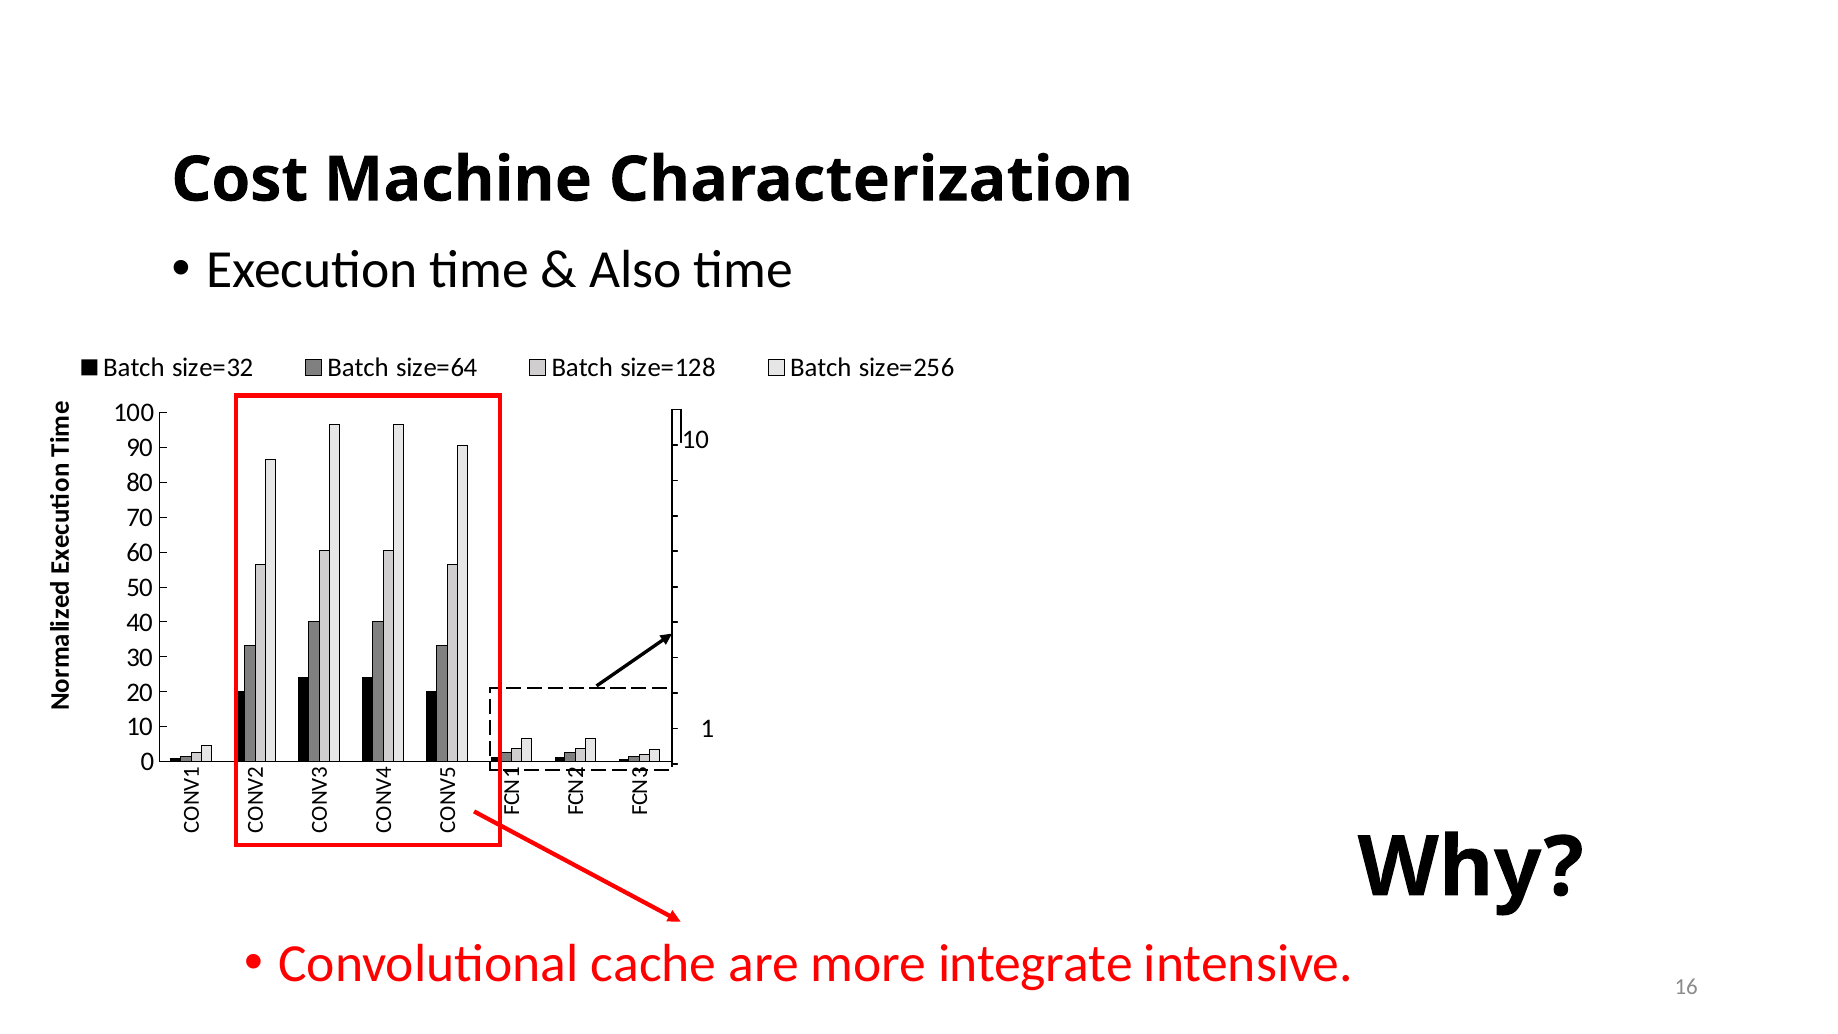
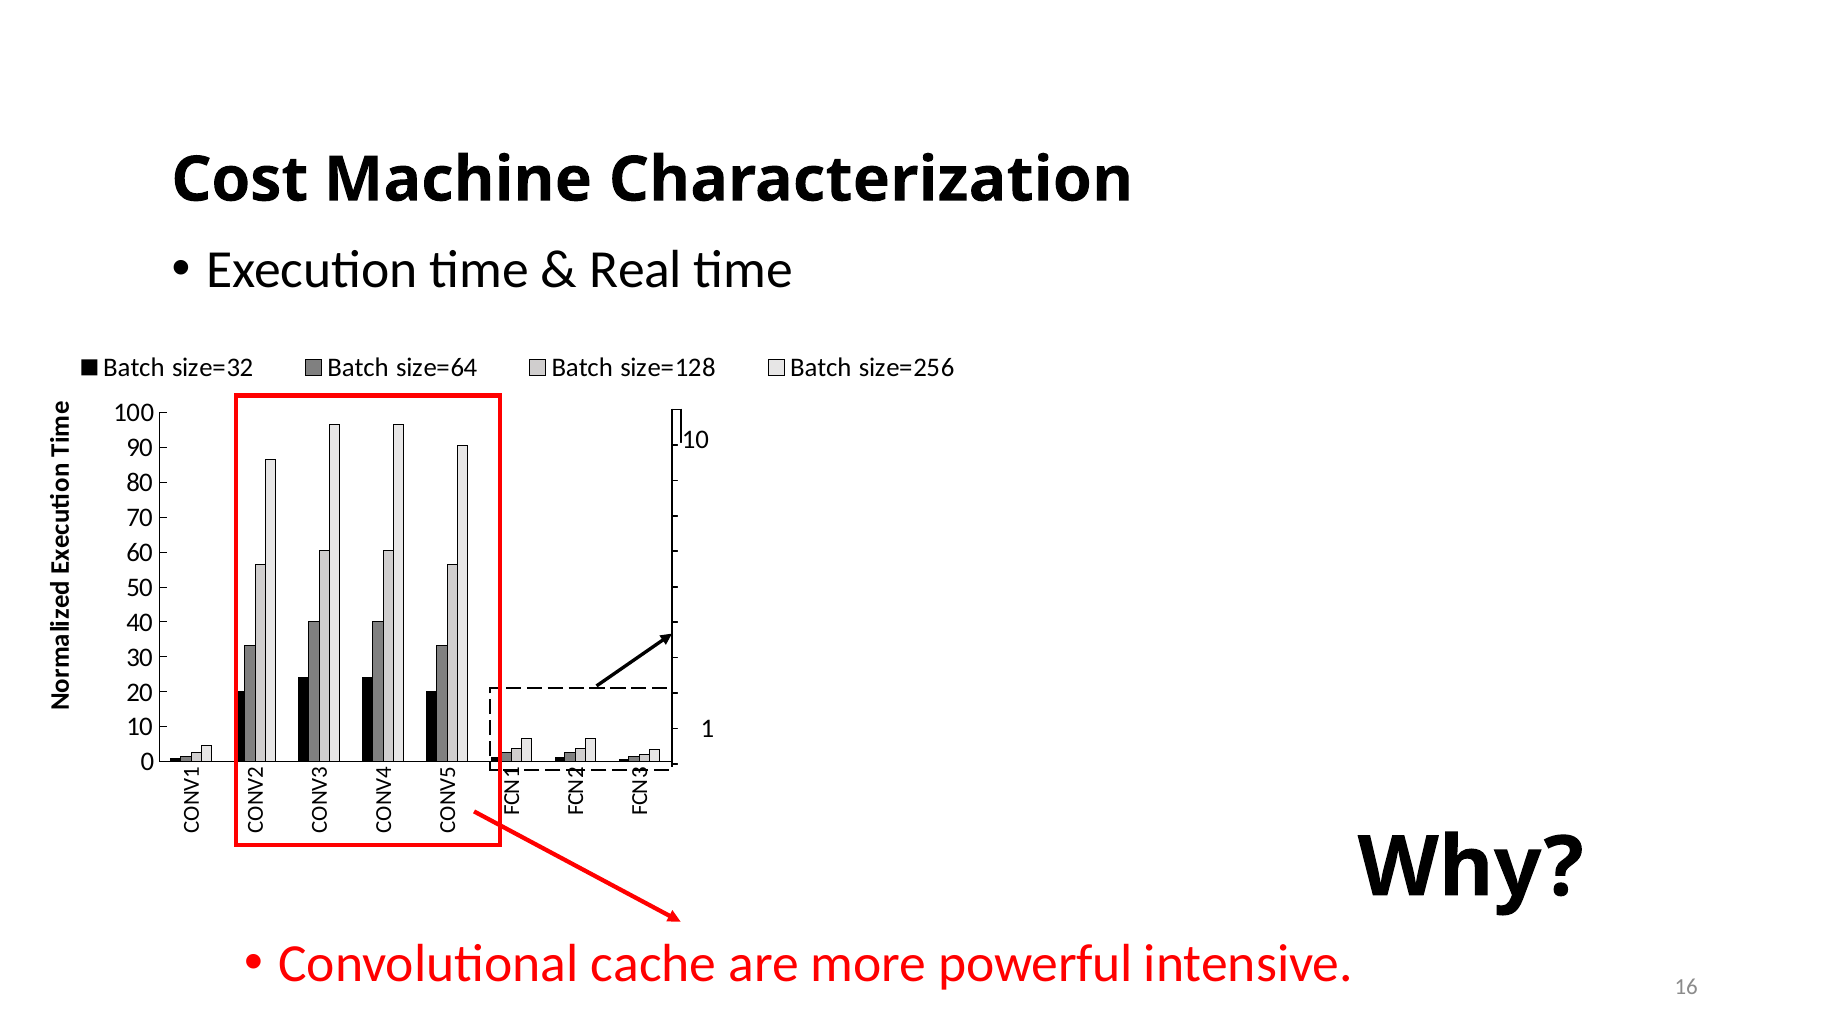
Also: Also -> Real
integrate: integrate -> powerful
